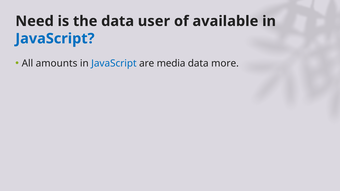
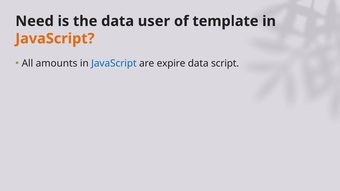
available: available -> template
JavaScript at (55, 39) colour: blue -> orange
media: media -> expire
more: more -> script
